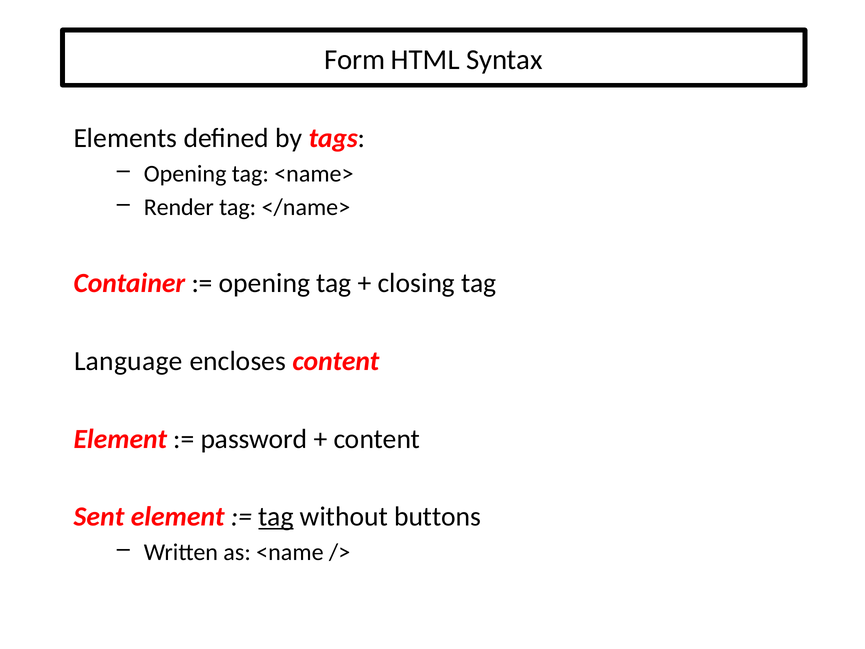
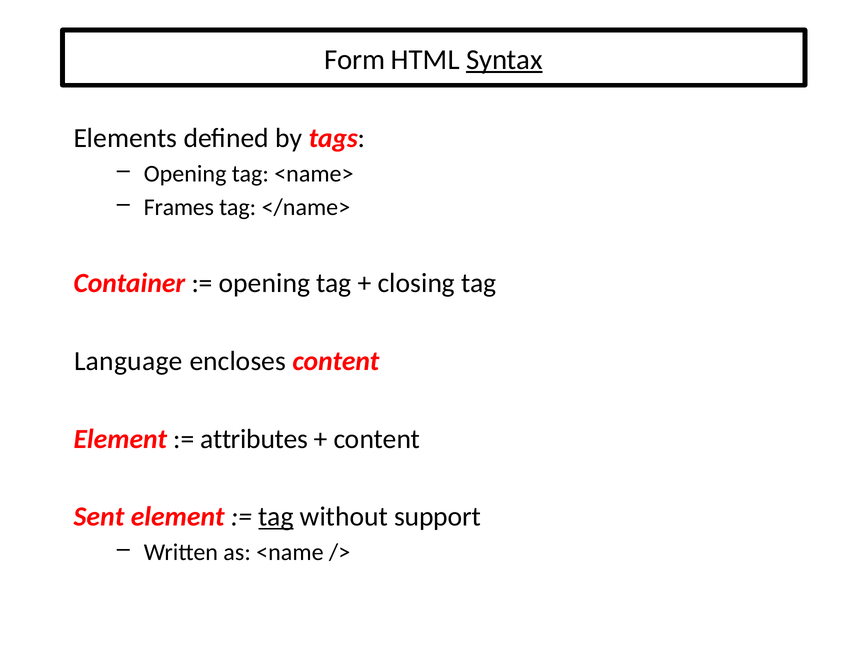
Syntax underline: none -> present
Render: Render -> Frames
password: password -> attributes
buttons: buttons -> support
